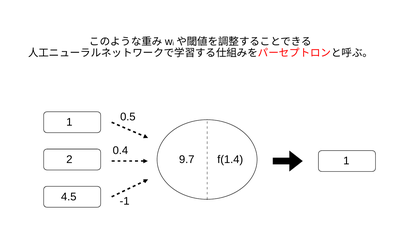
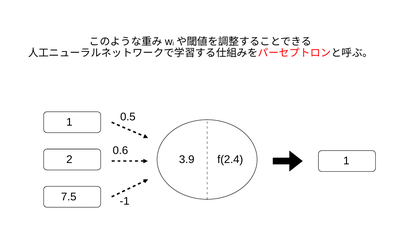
0.4: 0.4 -> 0.6
9.7: 9.7 -> 3.9
f(1.4: f(1.4 -> f(2.4
4.5: 4.5 -> 7.5
